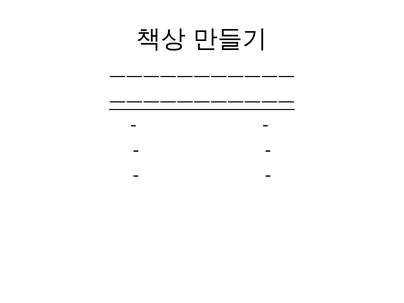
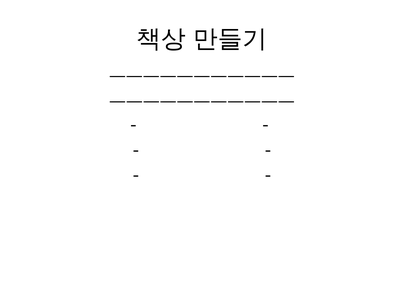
ㅡㅡㅡㅡㅡㅡㅡㅡㅡㅡㅡ at (202, 102) underline: present -> none
